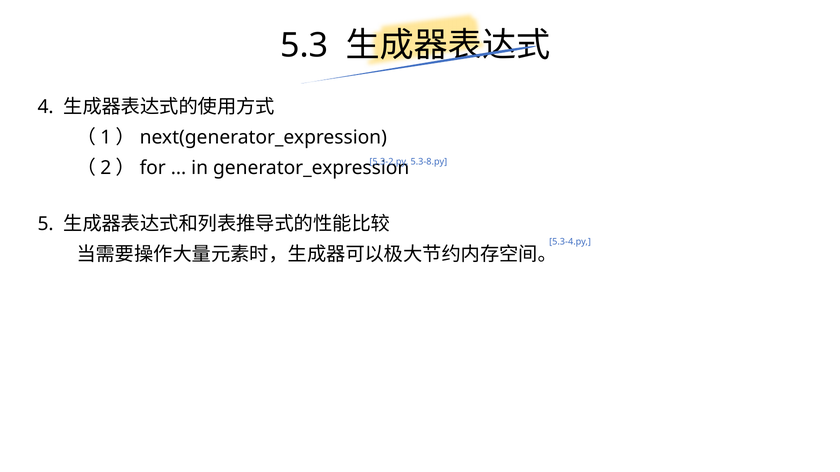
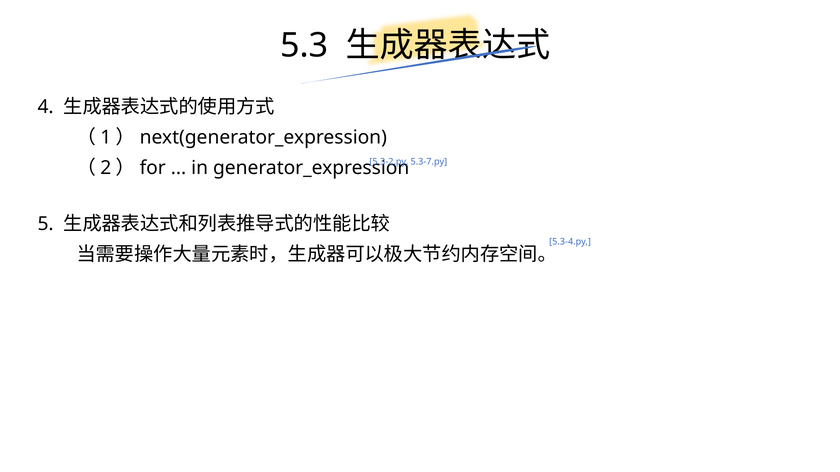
5.3-8.py: 5.3-8.py -> 5.3-7.py
